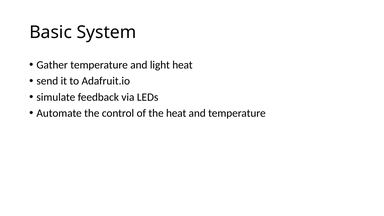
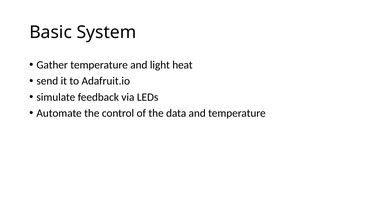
the heat: heat -> data
